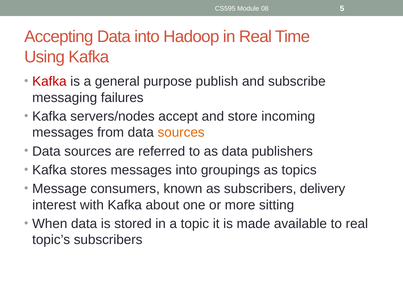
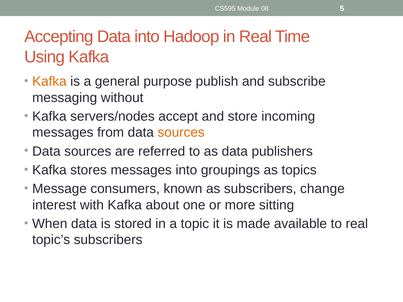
Kafka at (49, 82) colour: red -> orange
failures: failures -> without
delivery: delivery -> change
